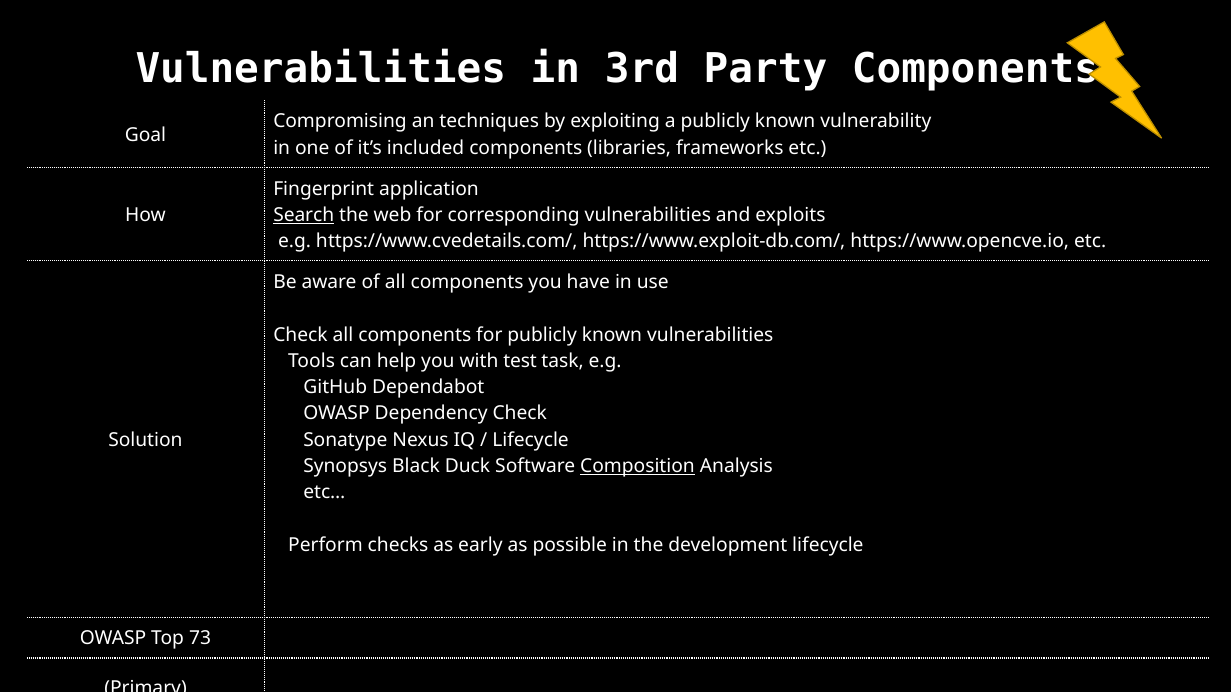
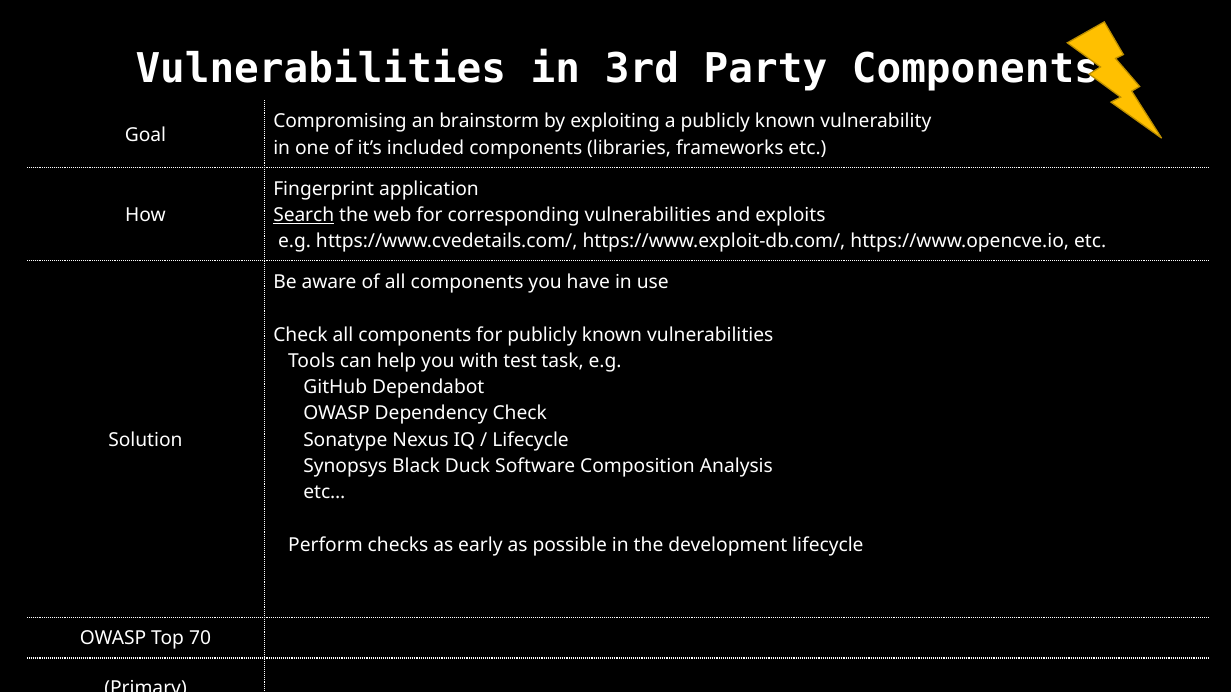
techniques: techniques -> brainstorm
Composition underline: present -> none
73: 73 -> 70
